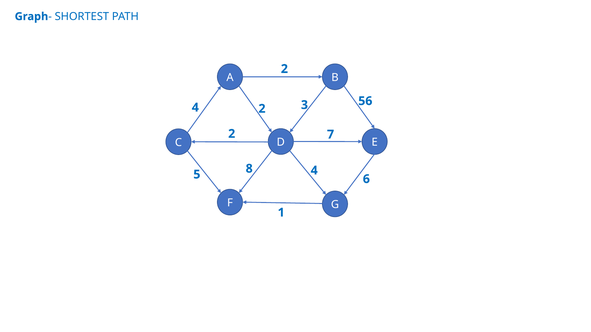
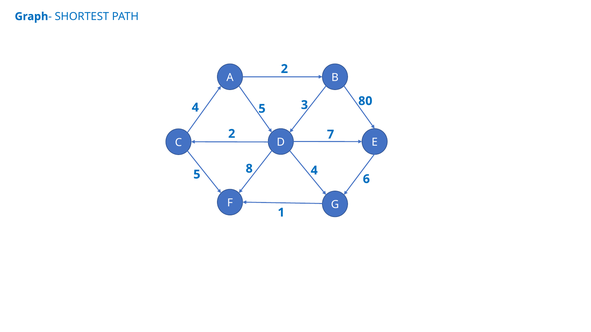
56: 56 -> 80
4 2: 2 -> 5
